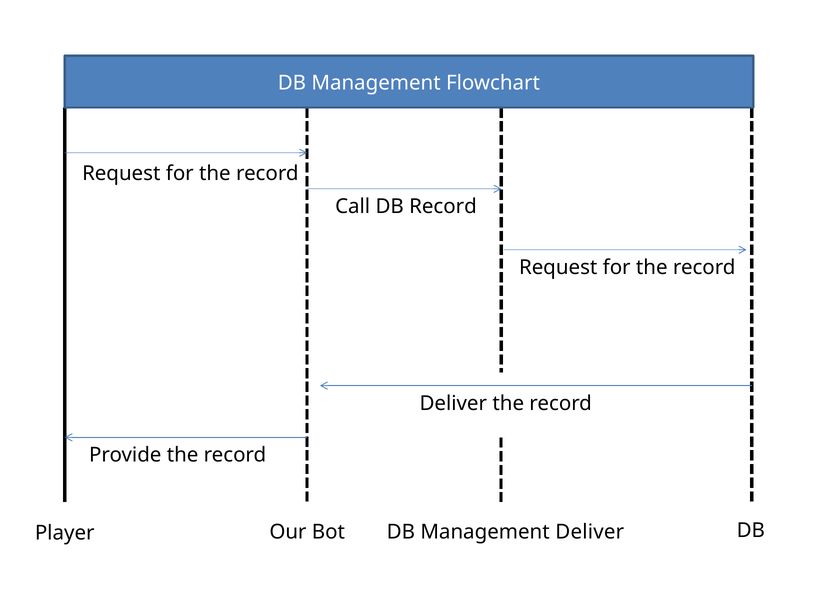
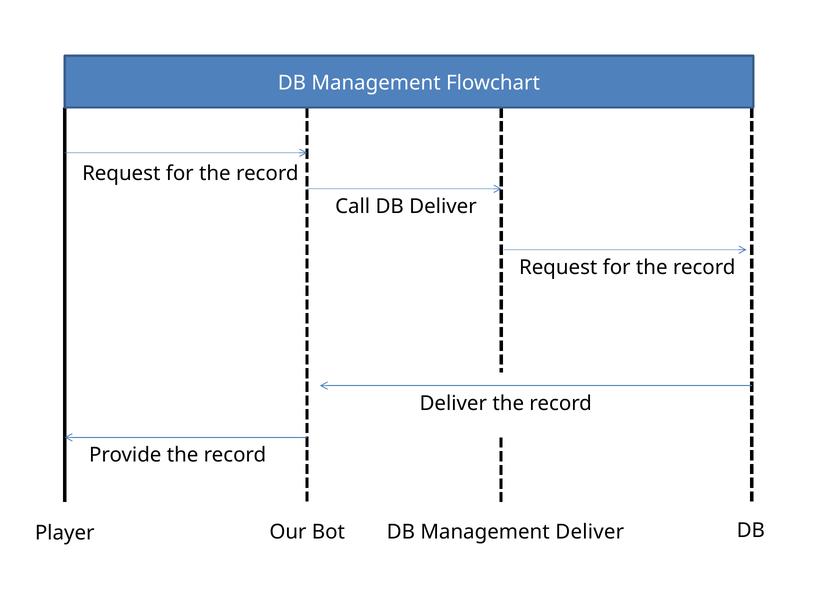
DB Record: Record -> Deliver
